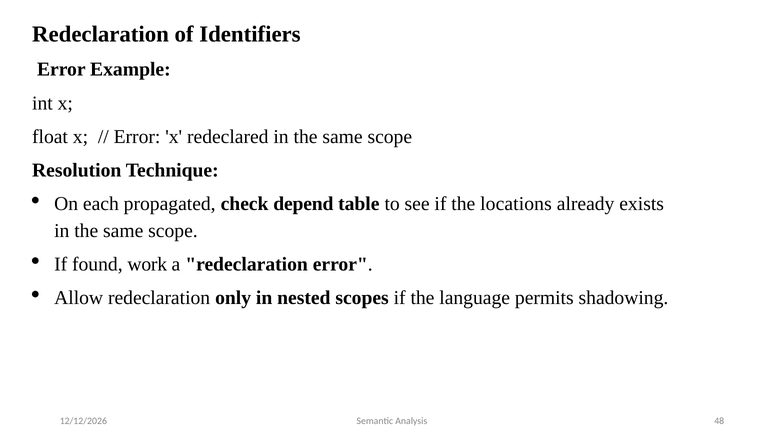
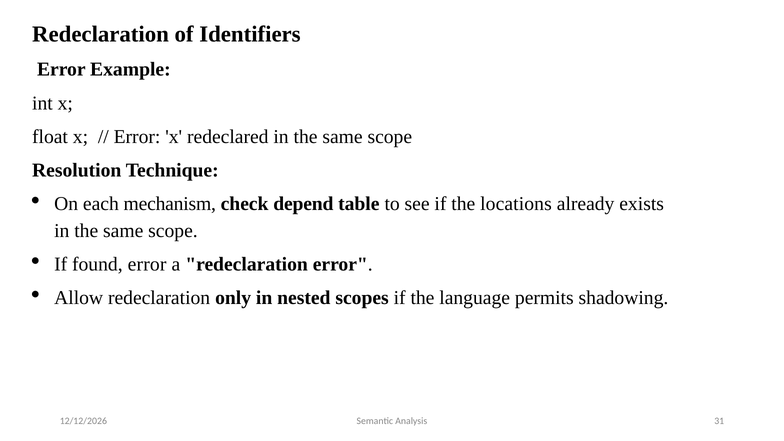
propagated: propagated -> mechanism
found work: work -> error
48: 48 -> 31
